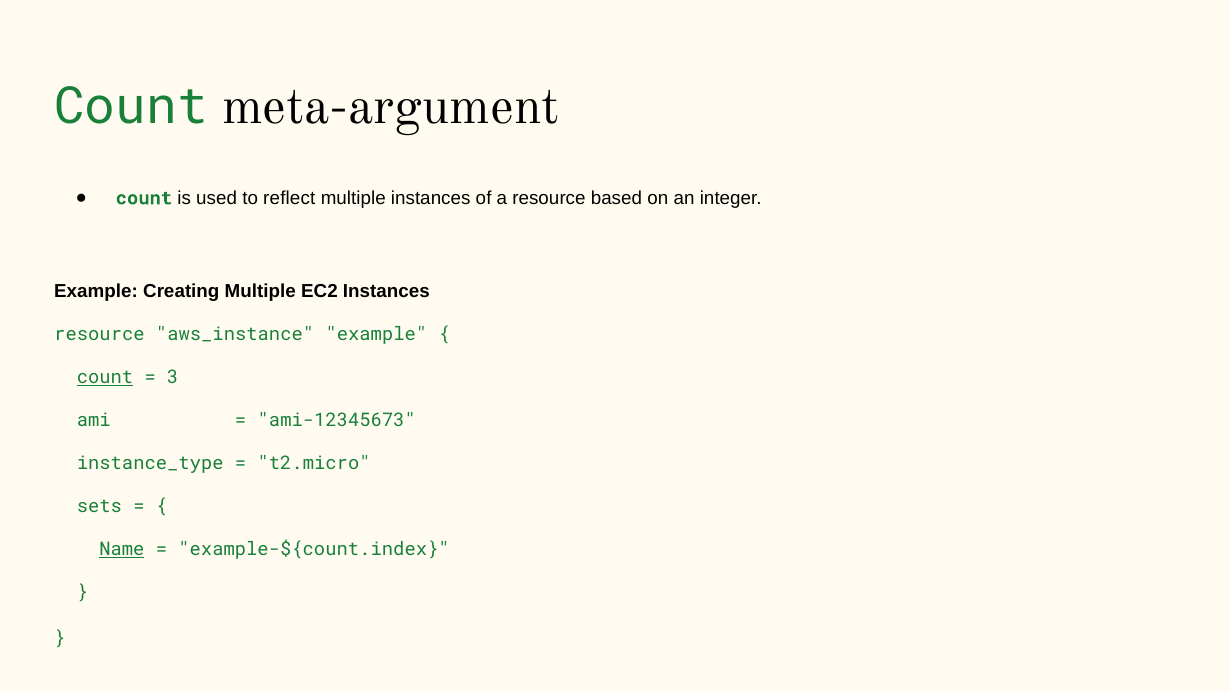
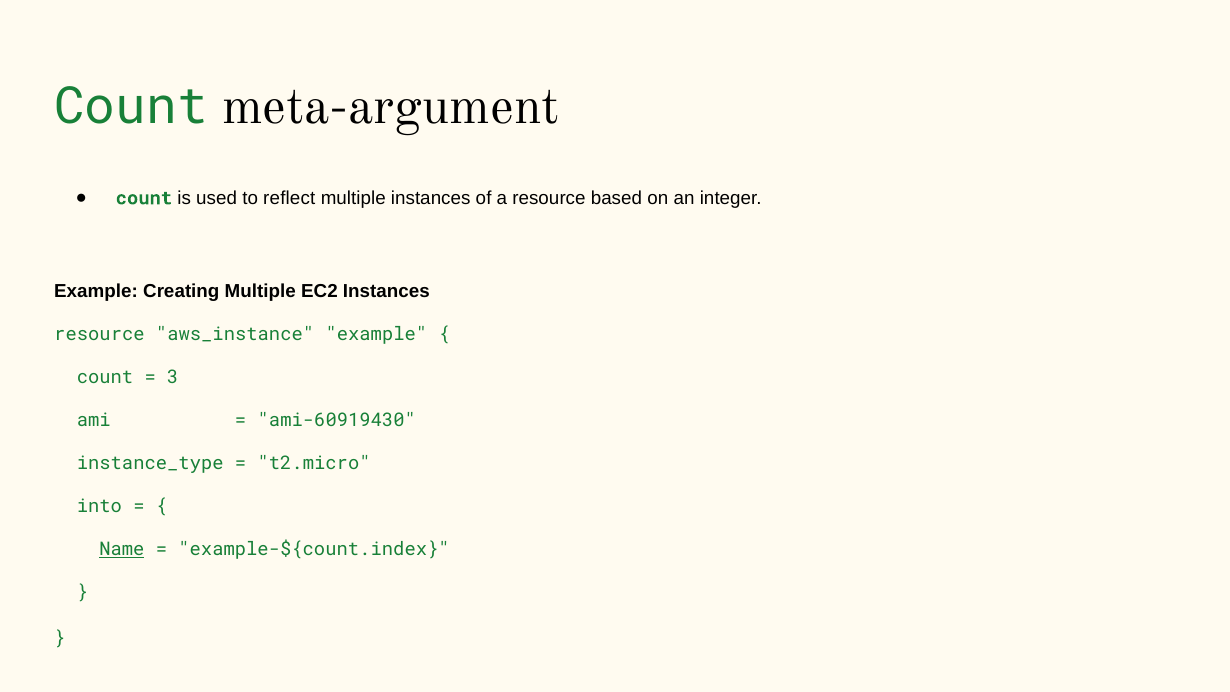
count at (105, 377) underline: present -> none
ami-12345673: ami-12345673 -> ami-60919430
sets: sets -> into
